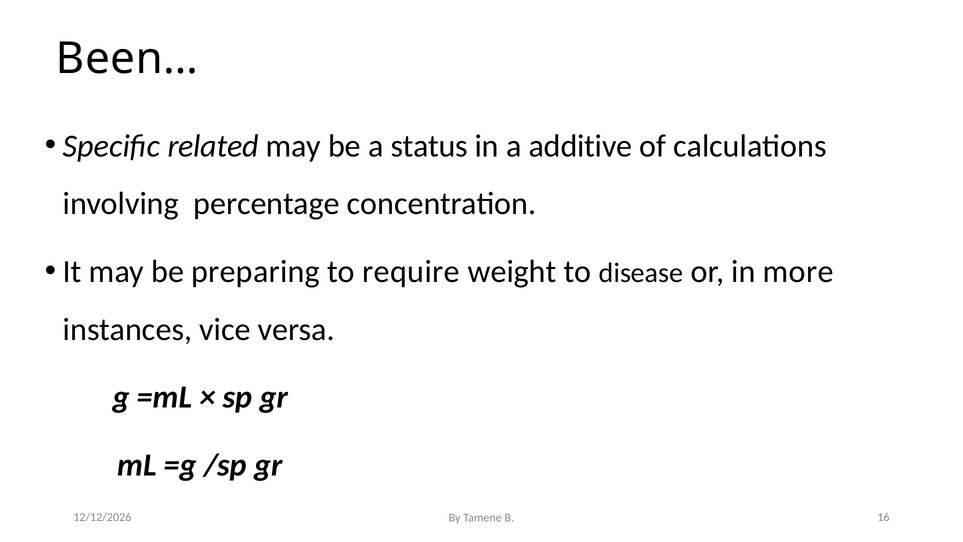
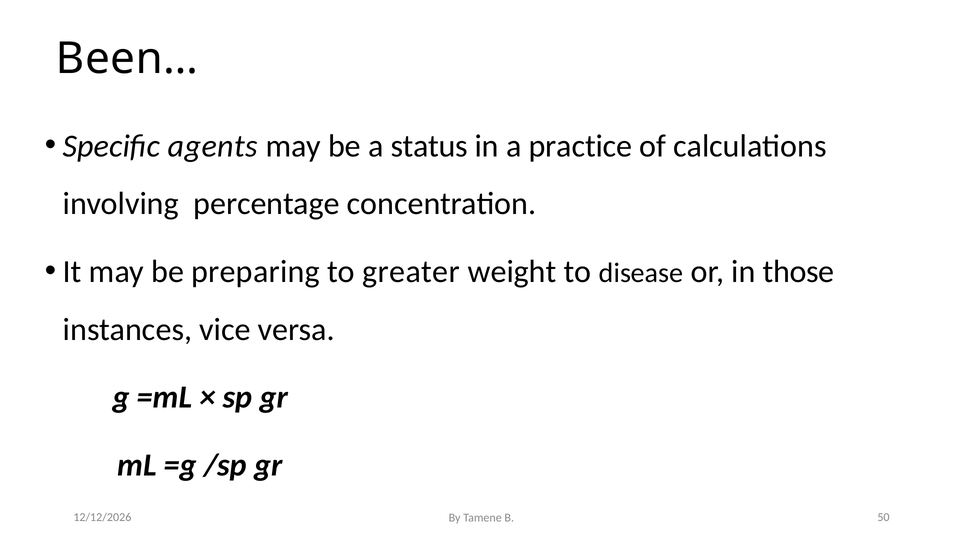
related: related -> agents
additive: additive -> practice
require: require -> greater
more: more -> those
16: 16 -> 50
